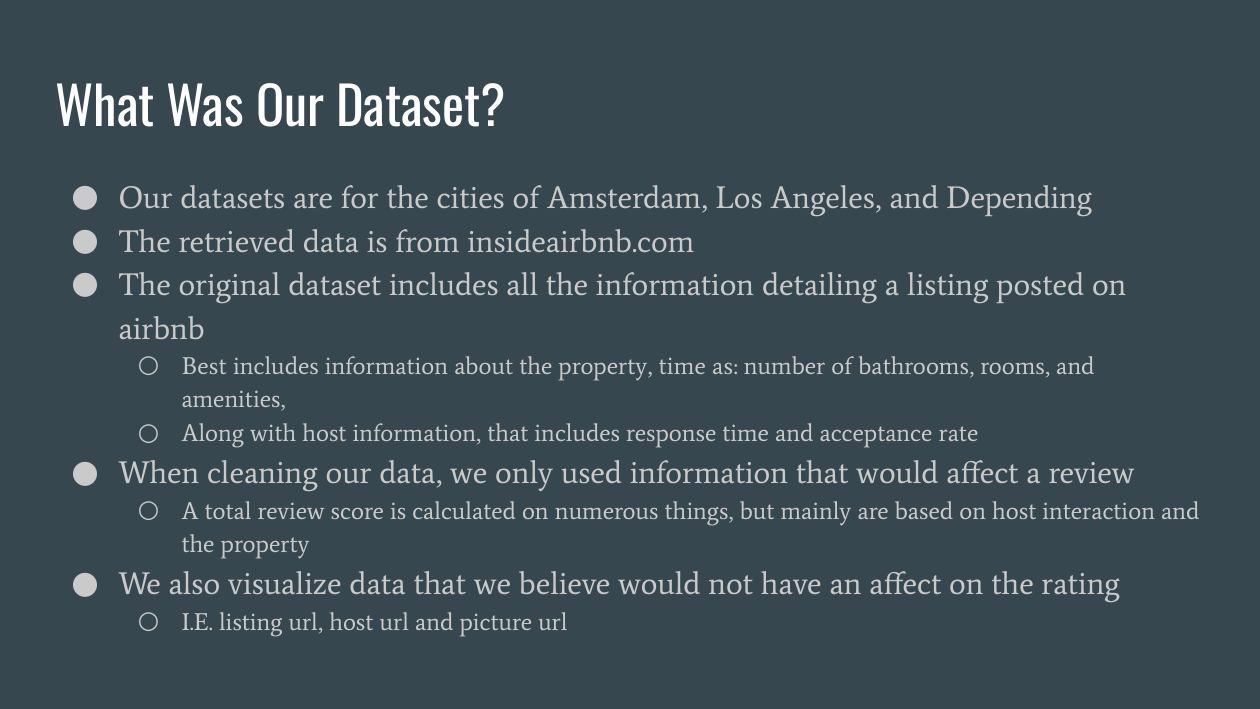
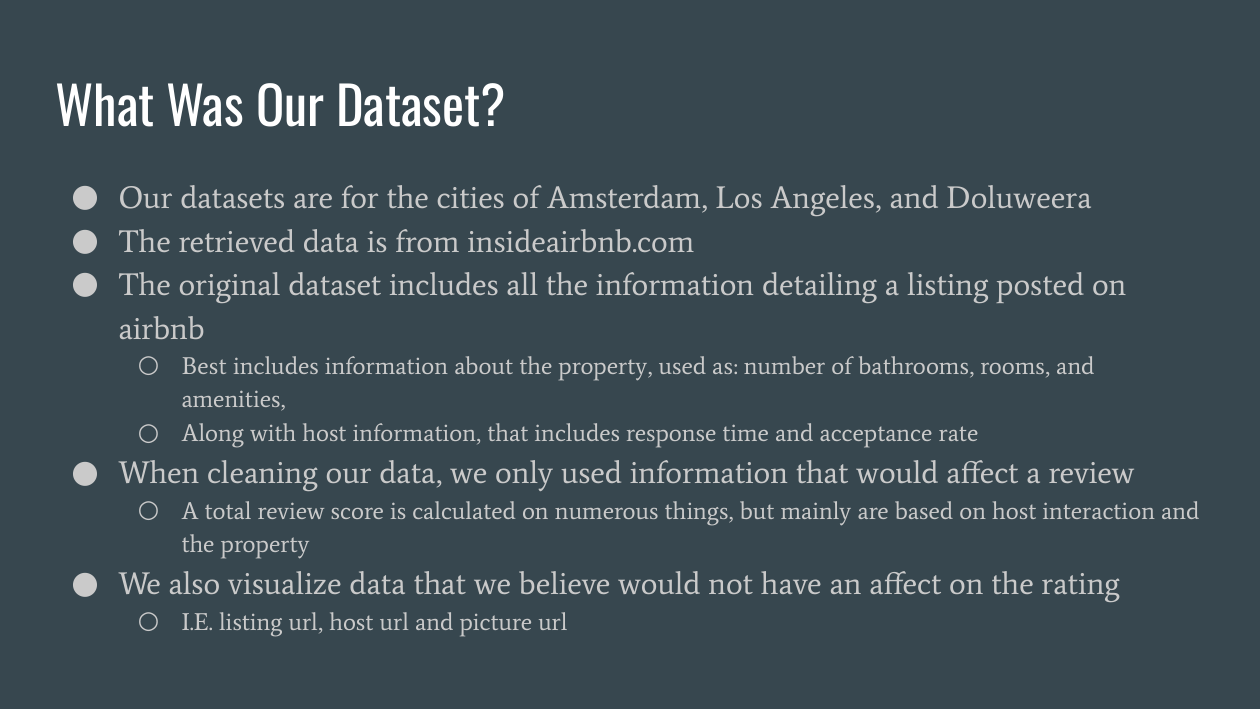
Depending: Depending -> Doluweera
property time: time -> used
